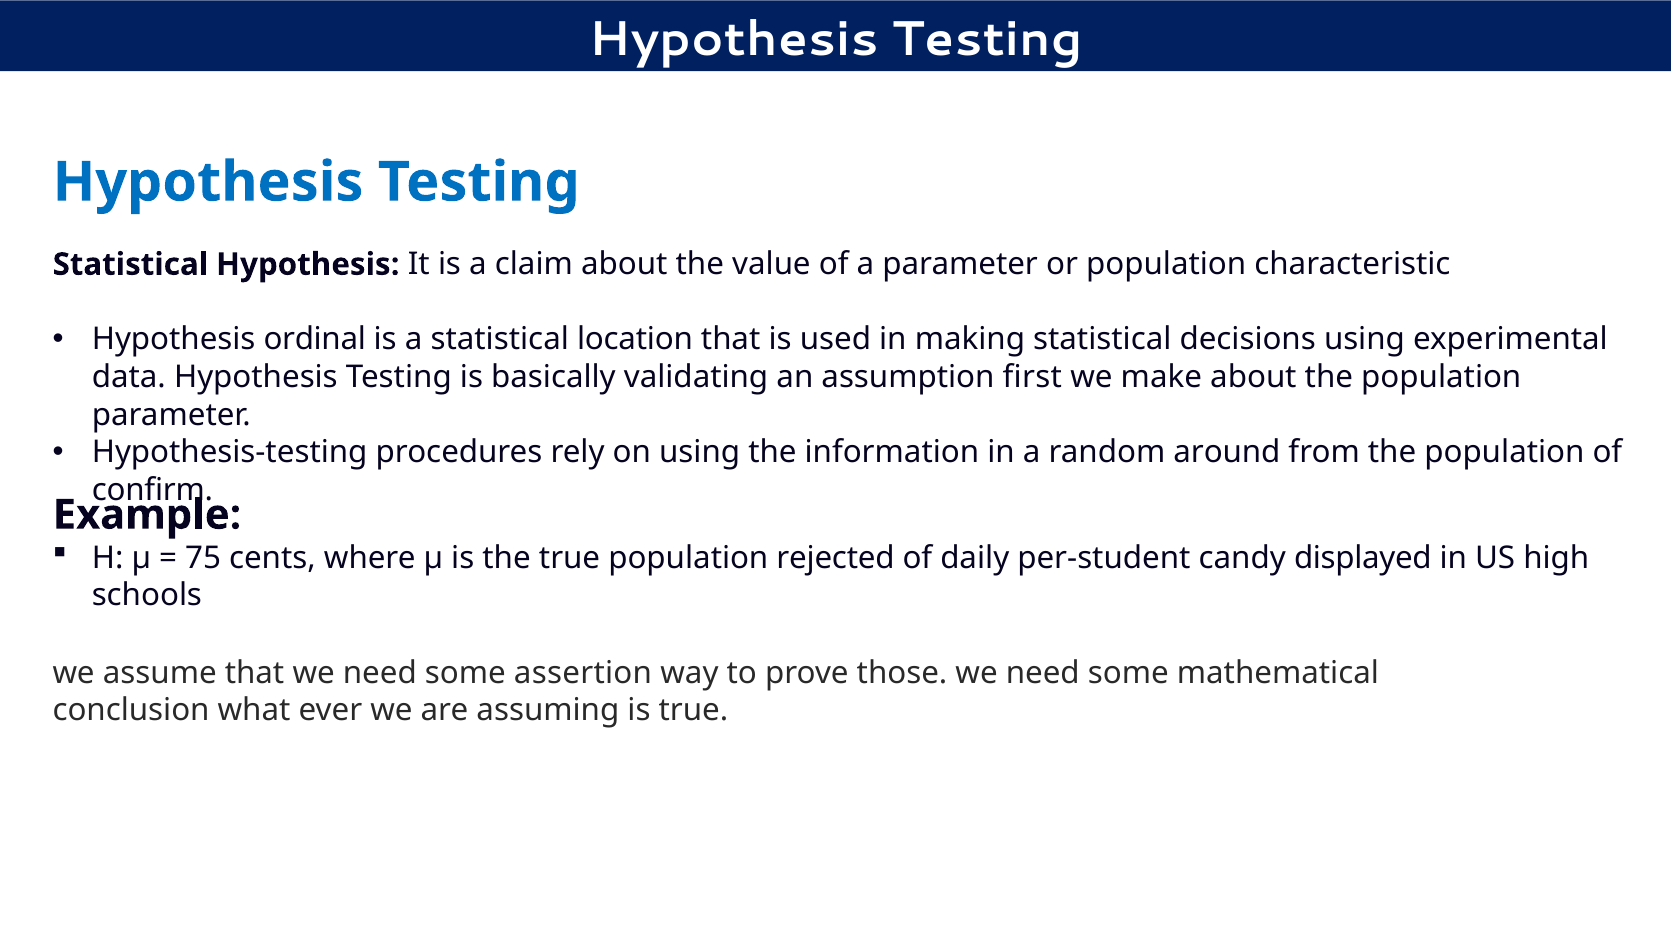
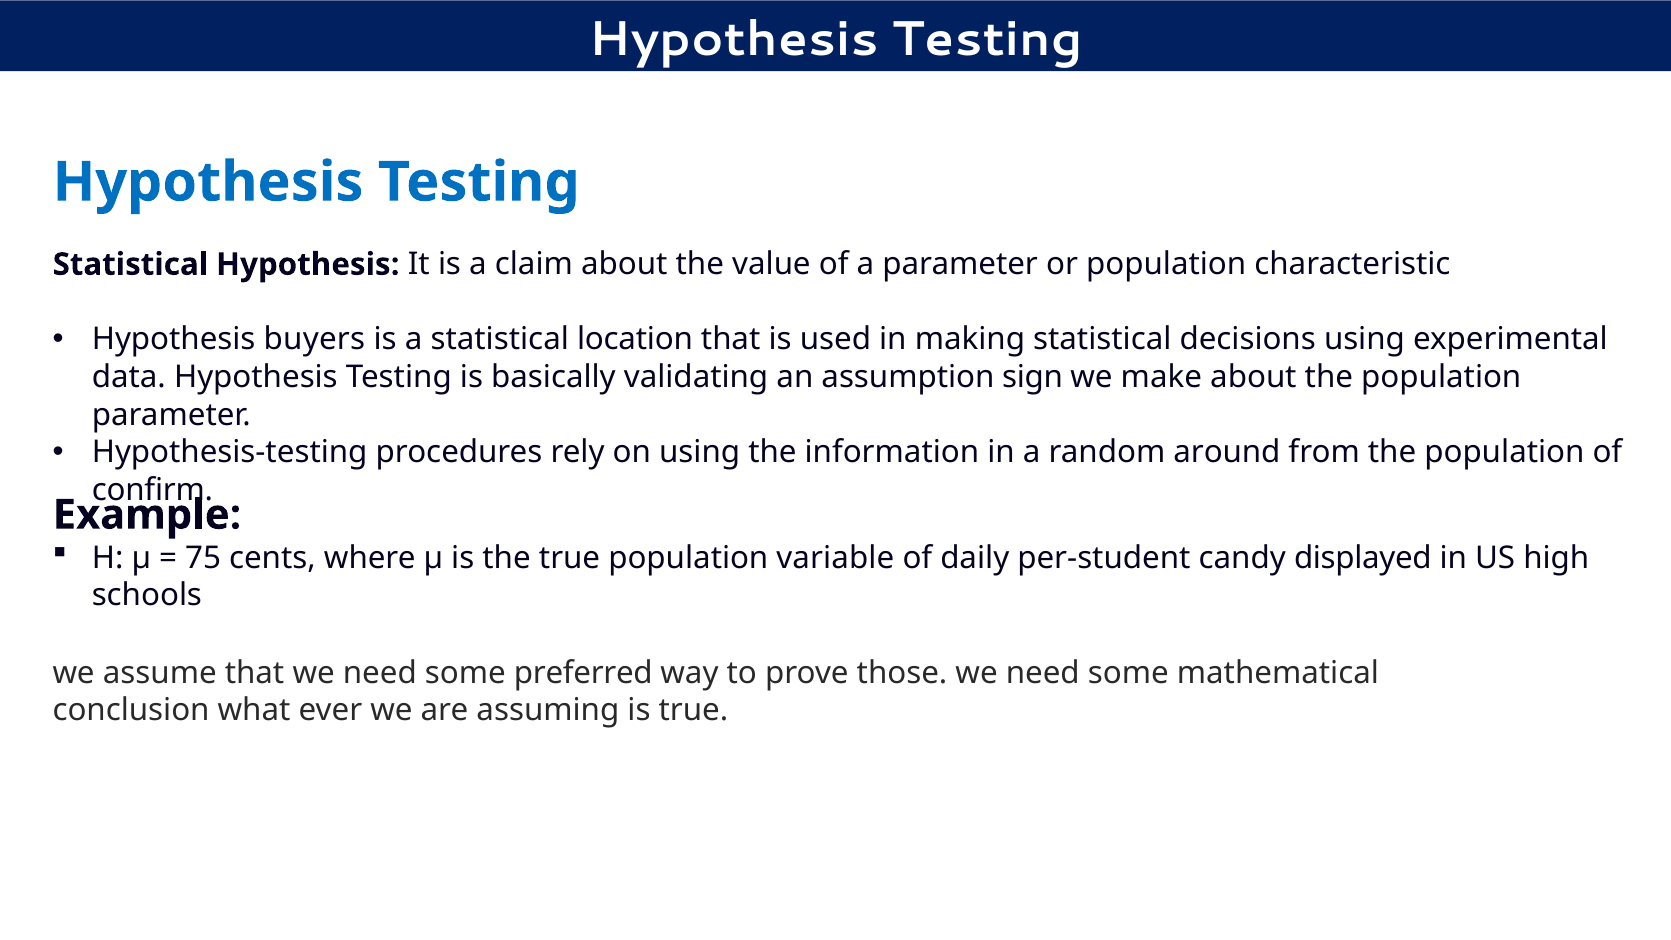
ordinal: ordinal -> buyers
first: first -> sign
rejected: rejected -> variable
assertion: assertion -> preferred
